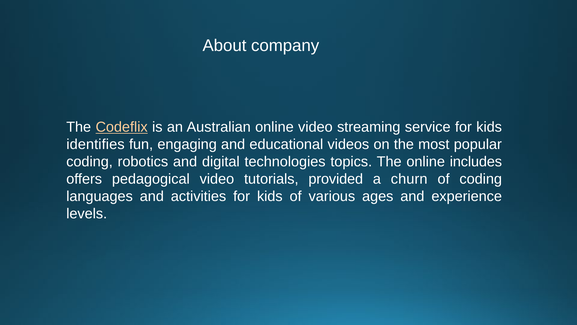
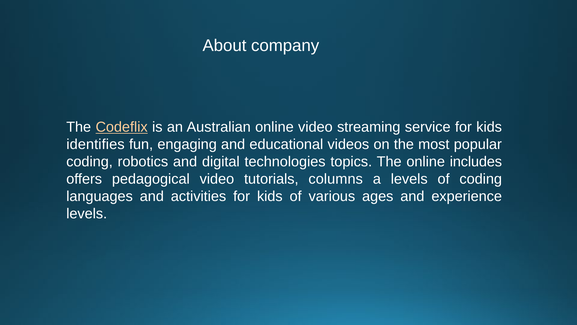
provided: provided -> columns
a churn: churn -> levels
